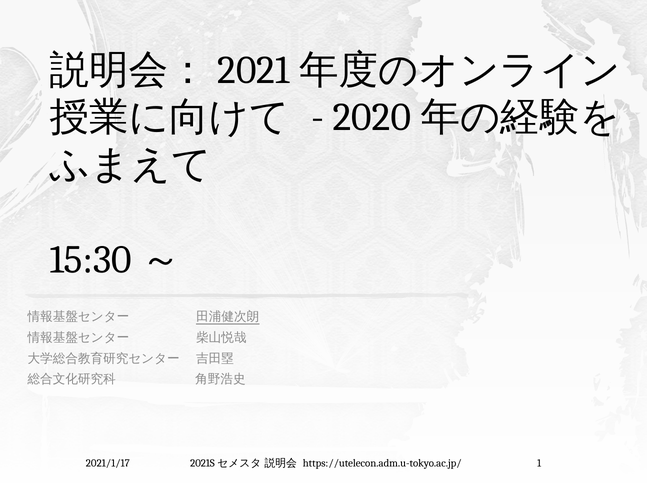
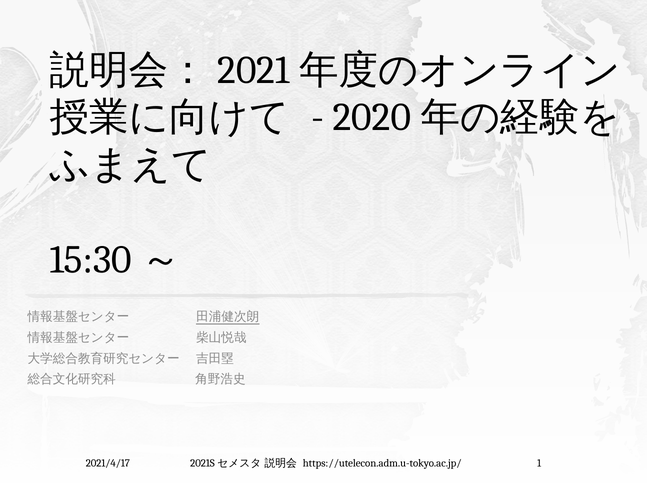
2021/1/17: 2021/1/17 -> 2021/4/17
